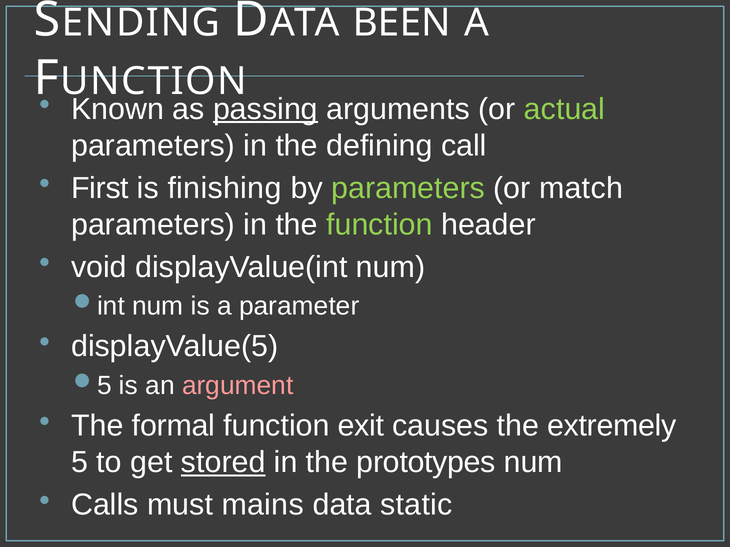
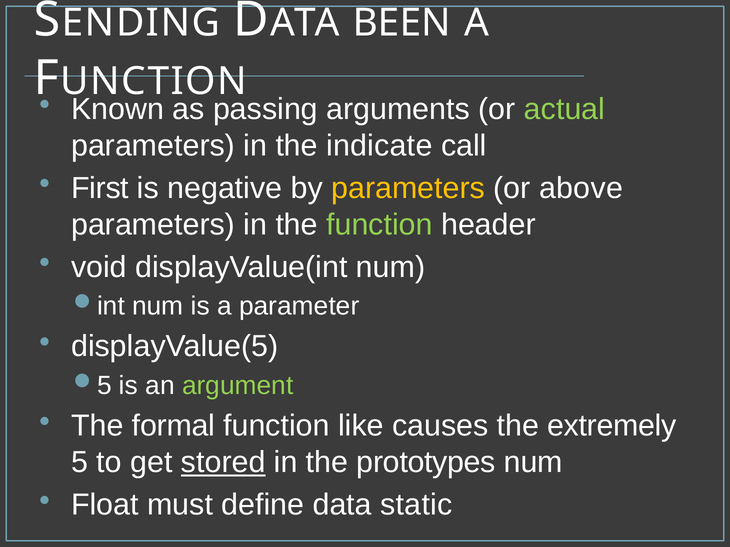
passing underline: present -> none
defining: defining -> indicate
finishing: finishing -> negative
parameters at (408, 188) colour: light green -> yellow
match: match -> above
argument colour: pink -> light green
exit: exit -> like
Calls: Calls -> Float
mains: mains -> define
